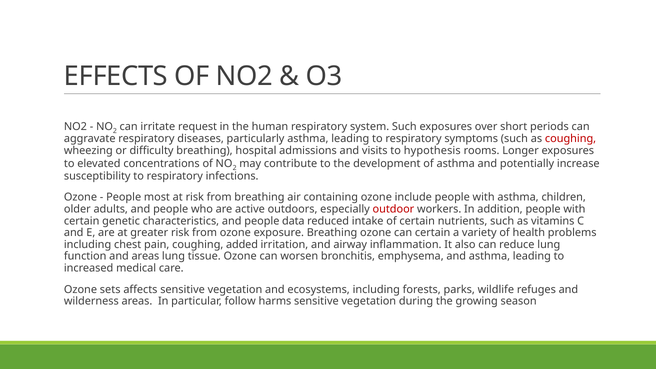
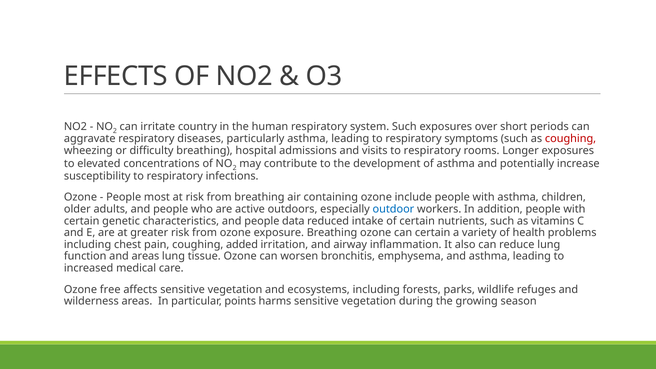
request: request -> country
visits to hypothesis: hypothesis -> respiratory
outdoor colour: red -> blue
sets: sets -> free
follow: follow -> points
